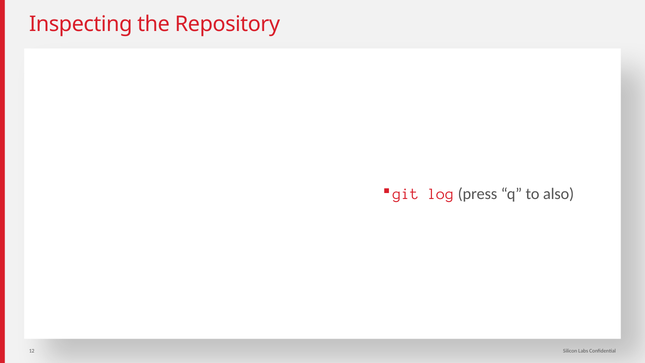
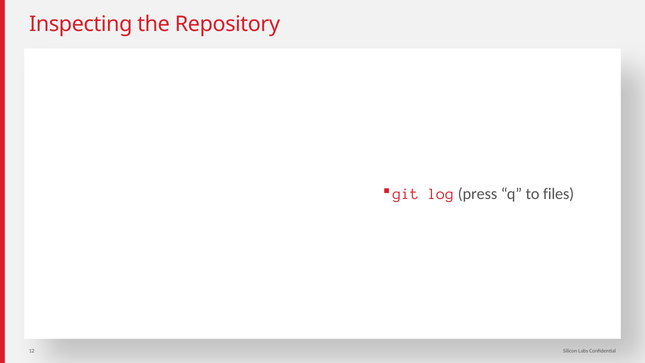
also: also -> files
